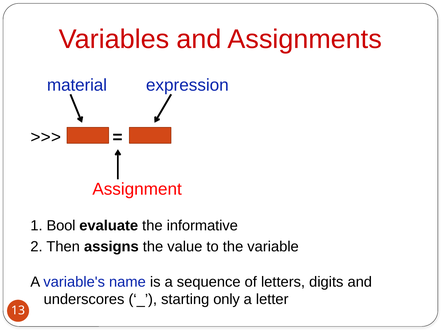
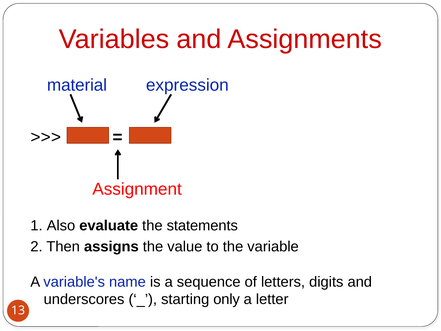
Bool: Bool -> Also
informative: informative -> statements
